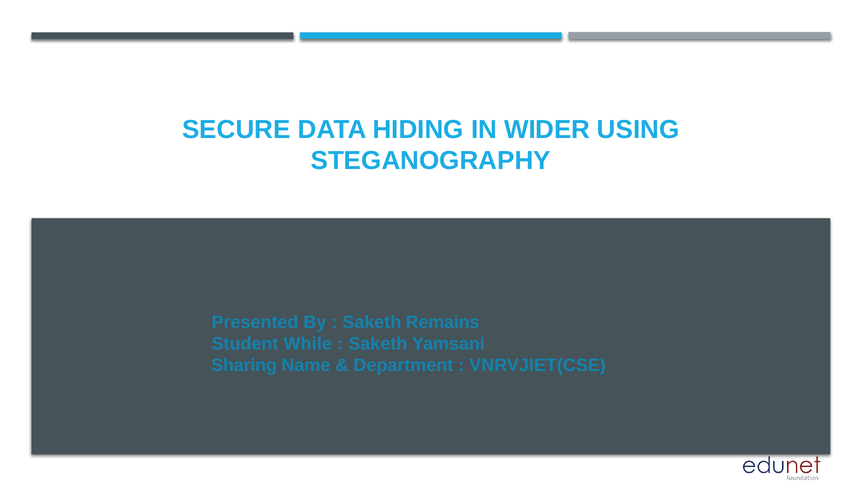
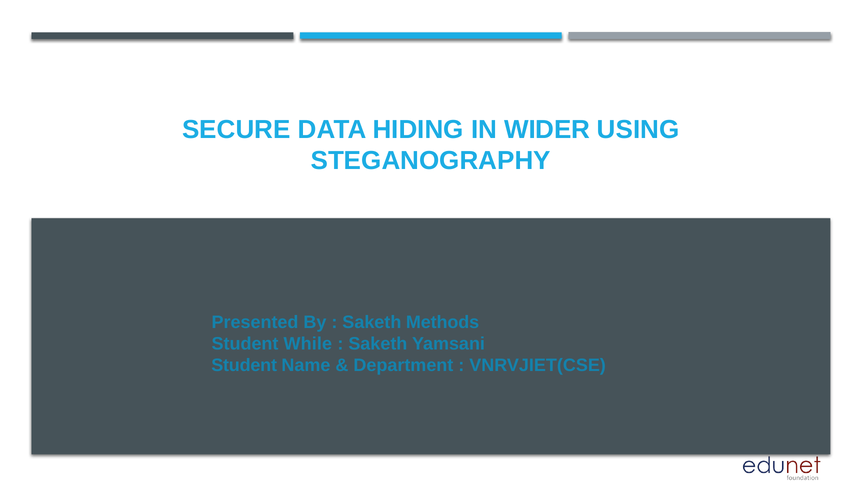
Remains: Remains -> Methods
Sharing at (244, 365): Sharing -> Student
